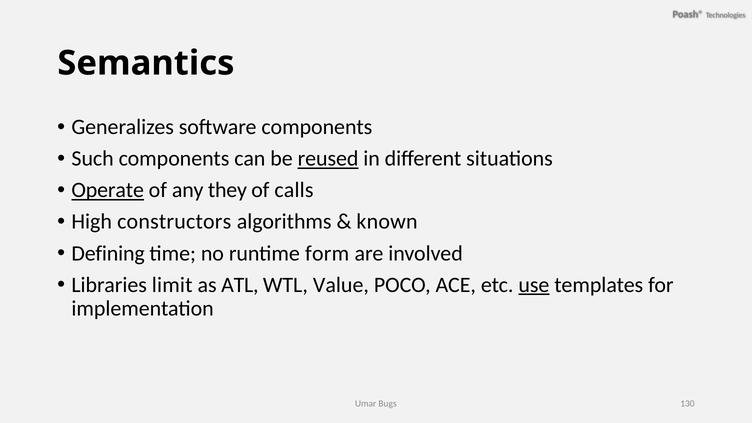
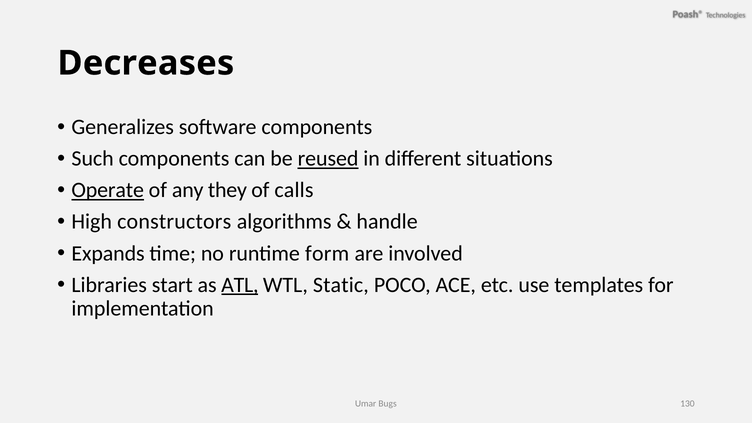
Semantics: Semantics -> Decreases
known: known -> handle
Defining: Defining -> Expands
limit: limit -> start
ATL underline: none -> present
Value: Value -> Static
use underline: present -> none
